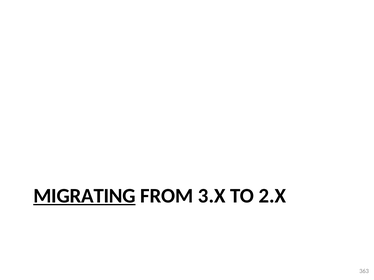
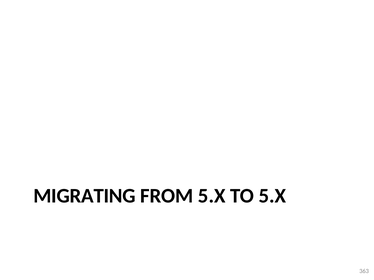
MIGRATING underline: present -> none
FROM 3.X: 3.X -> 5.X
TO 2.X: 2.X -> 5.X
